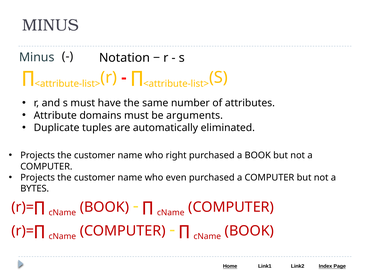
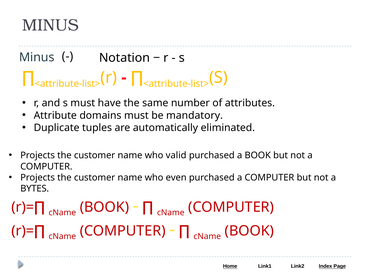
arguments: arguments -> mandatory
right: right -> valid
